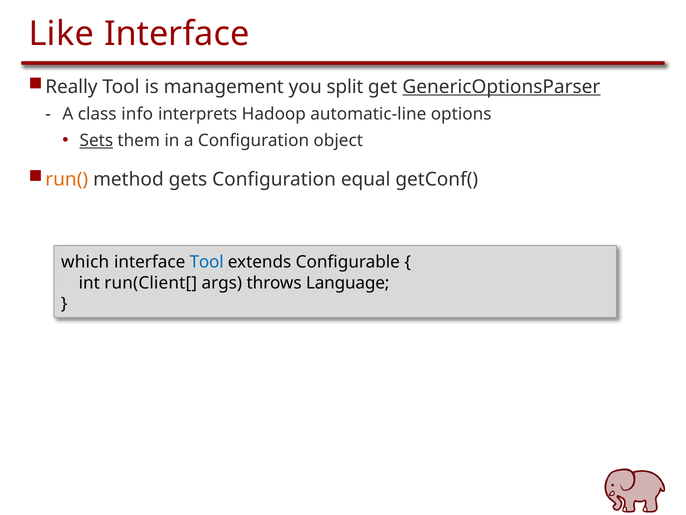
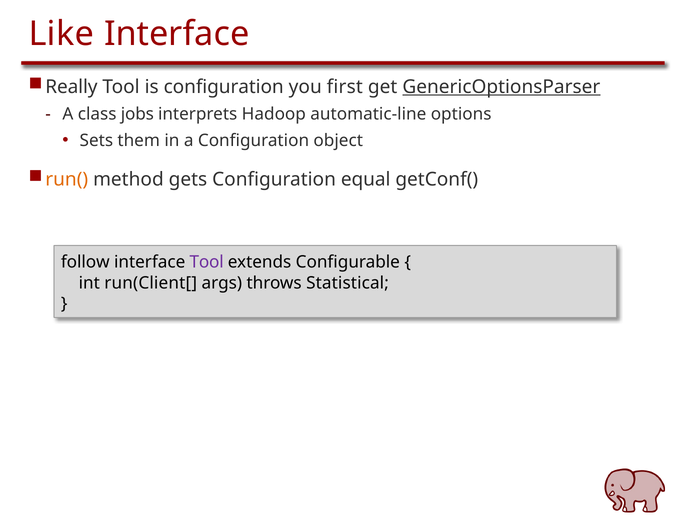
is management: management -> configuration
split: split -> first
info: info -> jobs
Sets underline: present -> none
which: which -> follow
Tool at (207, 262) colour: blue -> purple
Language: Language -> Statistical
